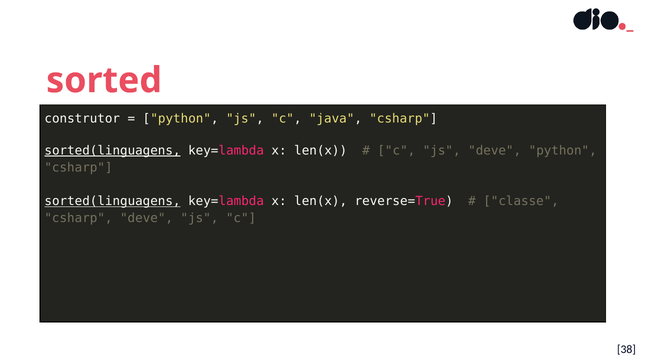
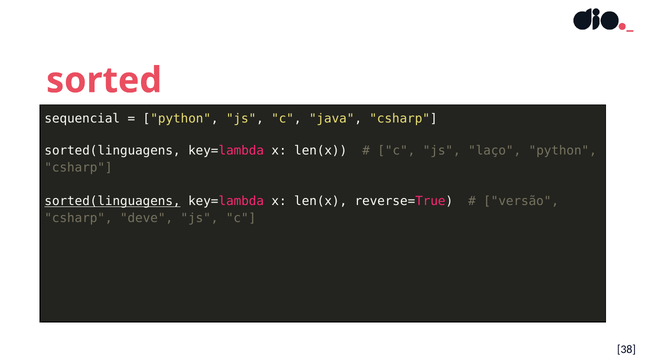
construtor: construtor -> sequencial
sorted(linguagens at (113, 150) underline: present -> none
js deve: deve -> laço
classe: classe -> versão
